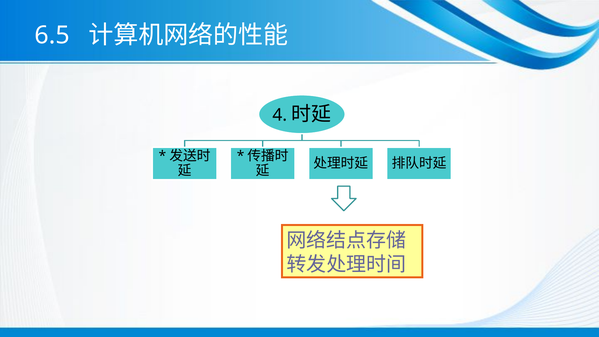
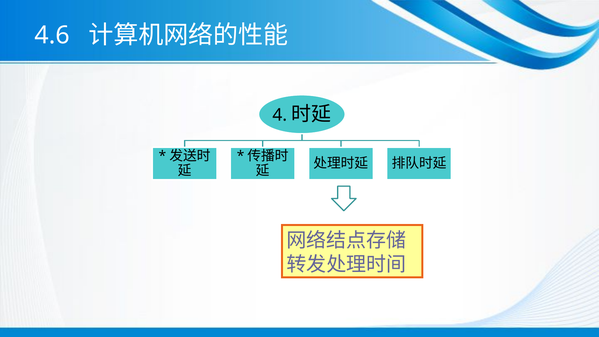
6.5: 6.5 -> 4.6
